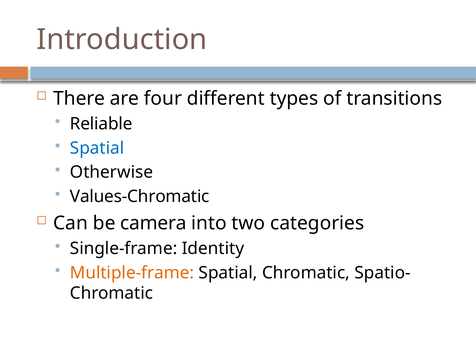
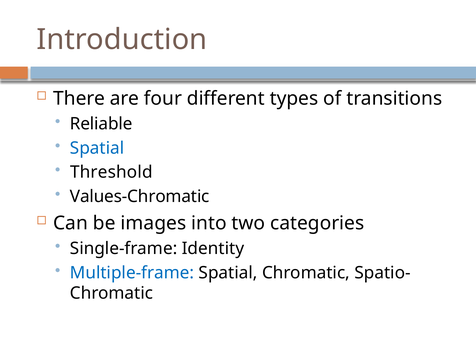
Otherwise: Otherwise -> Threshold
camera: camera -> images
Multiple-frame colour: orange -> blue
